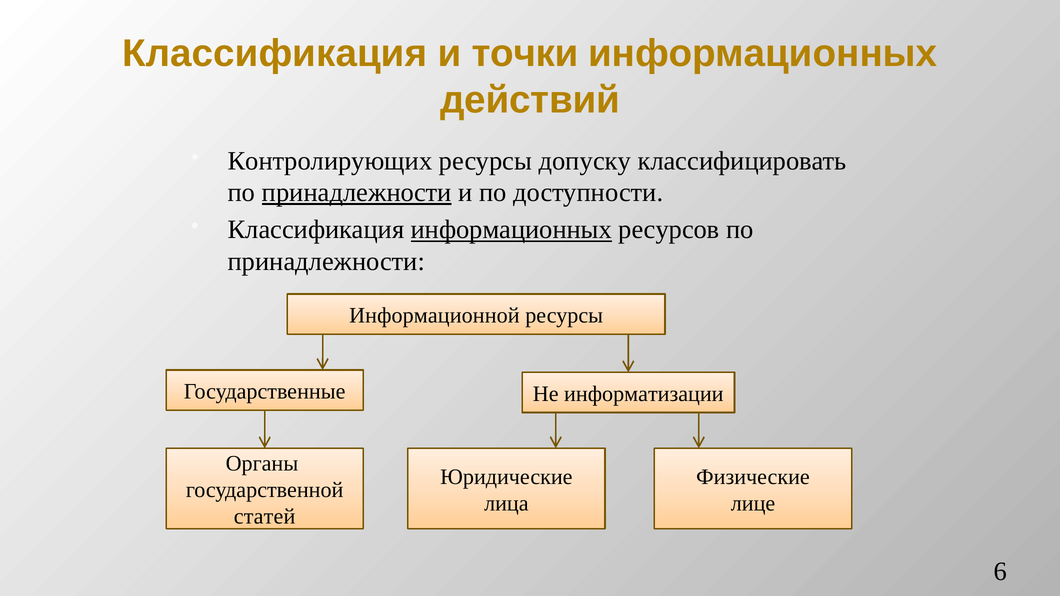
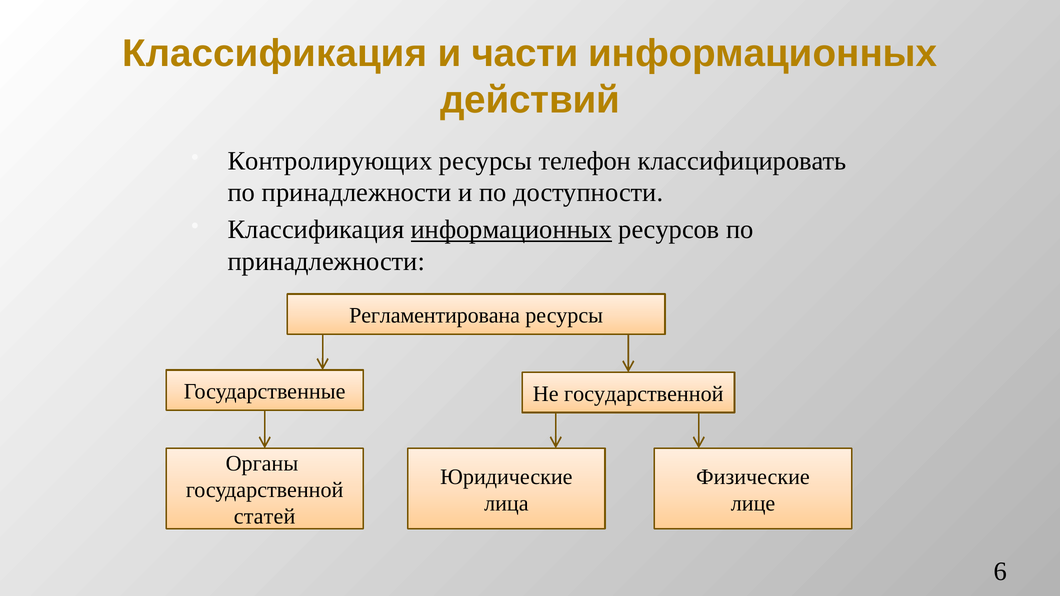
точки: точки -> части
допуску: допуску -> телефон
принадлежности at (357, 193) underline: present -> none
Информационной: Информационной -> Регламентирована
Не информатизации: информатизации -> государственной
